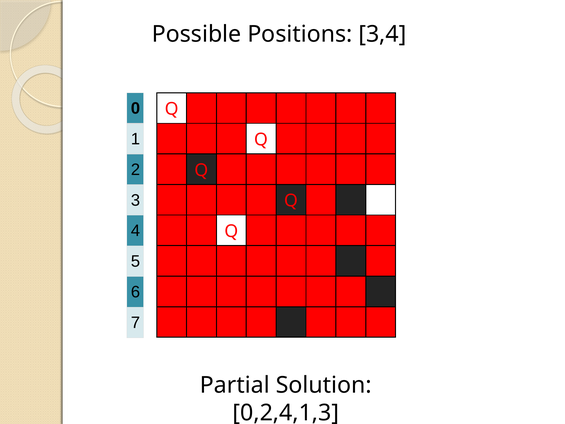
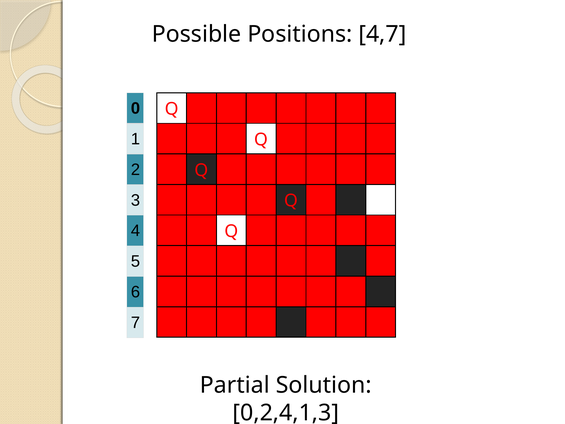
3,4: 3,4 -> 4,7
